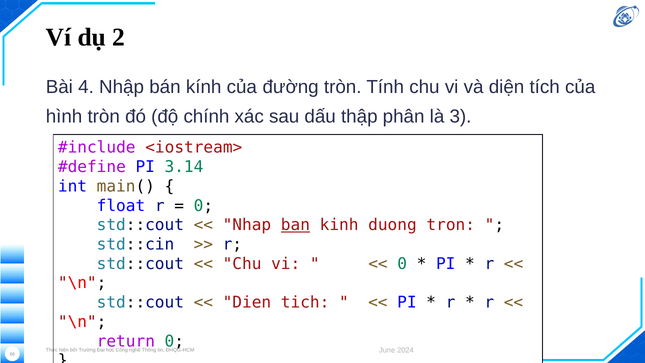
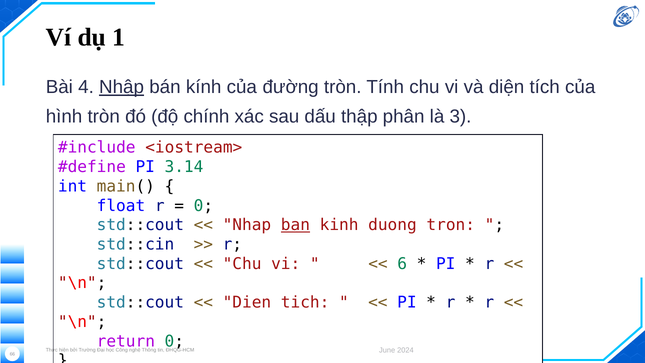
2: 2 -> 1
Nhập underline: none -> present
0 at (402, 264): 0 -> 6
